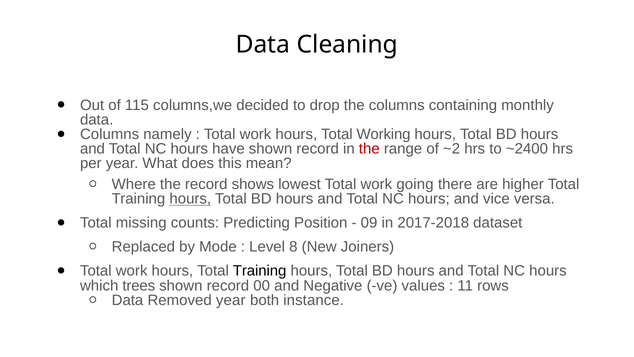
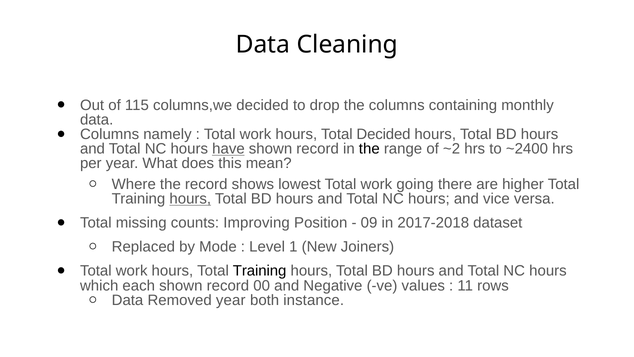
Total Working: Working -> Decided
have underline: none -> present
the at (369, 149) colour: red -> black
Predicting: Predicting -> Improving
8: 8 -> 1
trees: trees -> each
